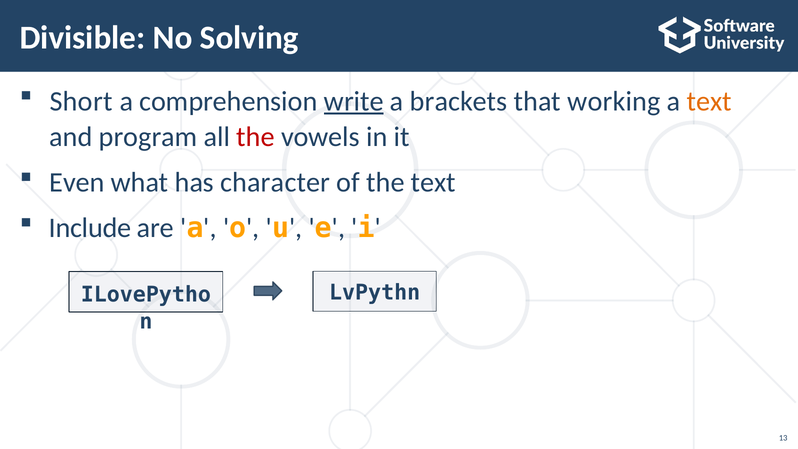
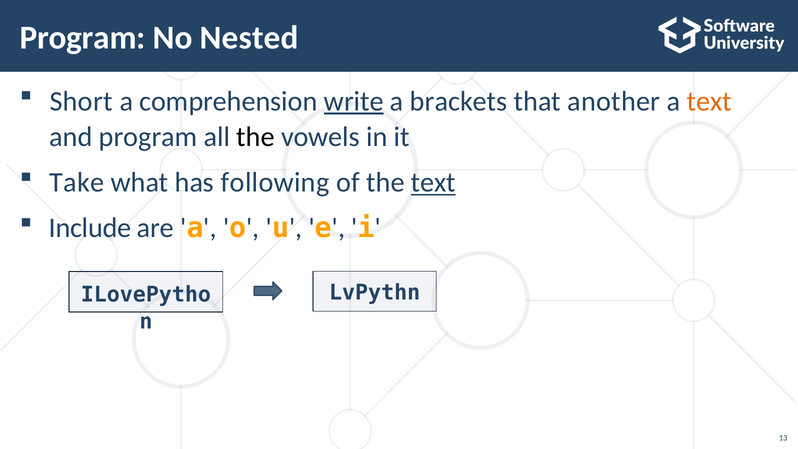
Divisible at (82, 38): Divisible -> Program
Solving: Solving -> Nested
working: working -> another
the at (256, 137) colour: red -> black
Even: Even -> Take
character: character -> following
text at (433, 182) underline: none -> present
